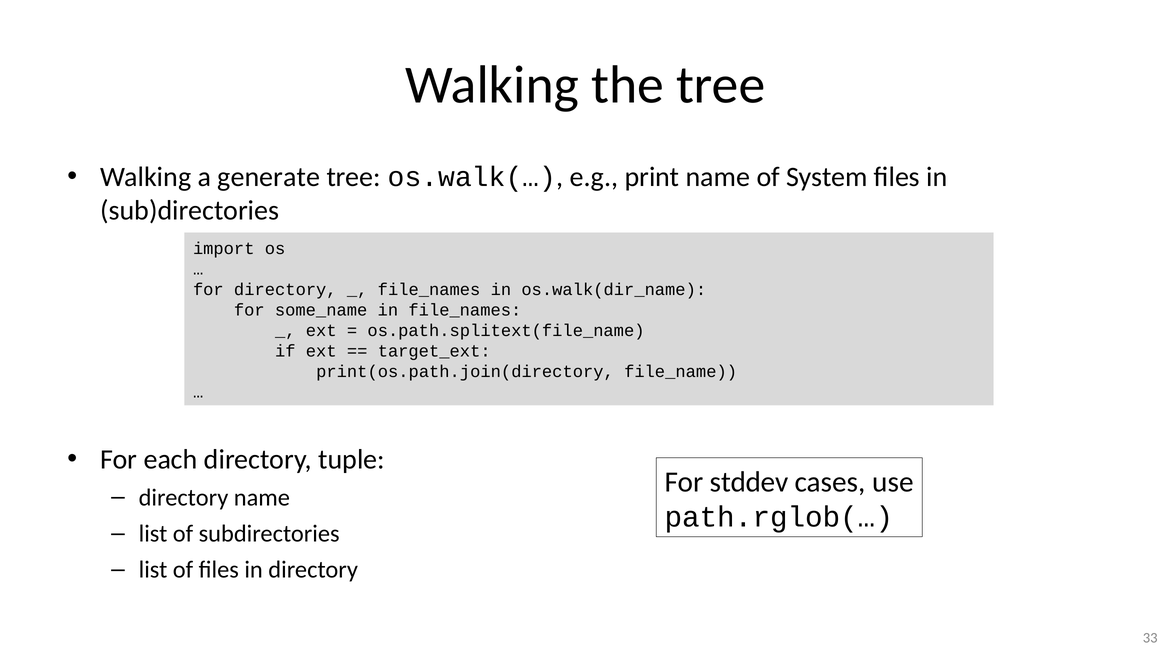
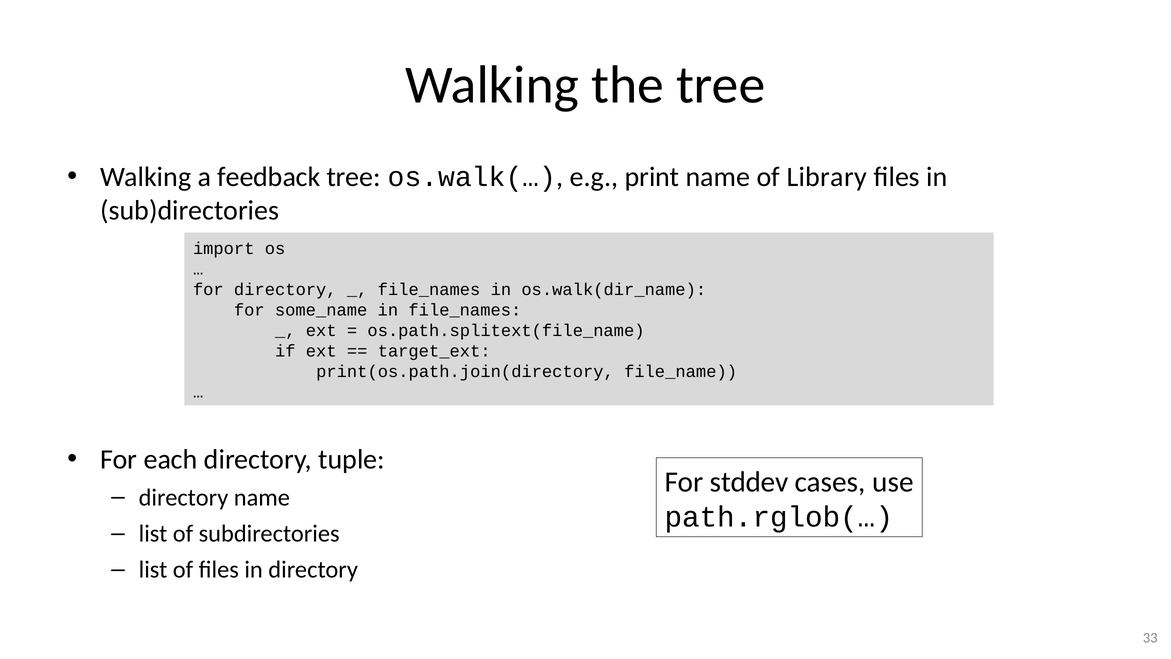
generate: generate -> feedback
System: System -> Library
